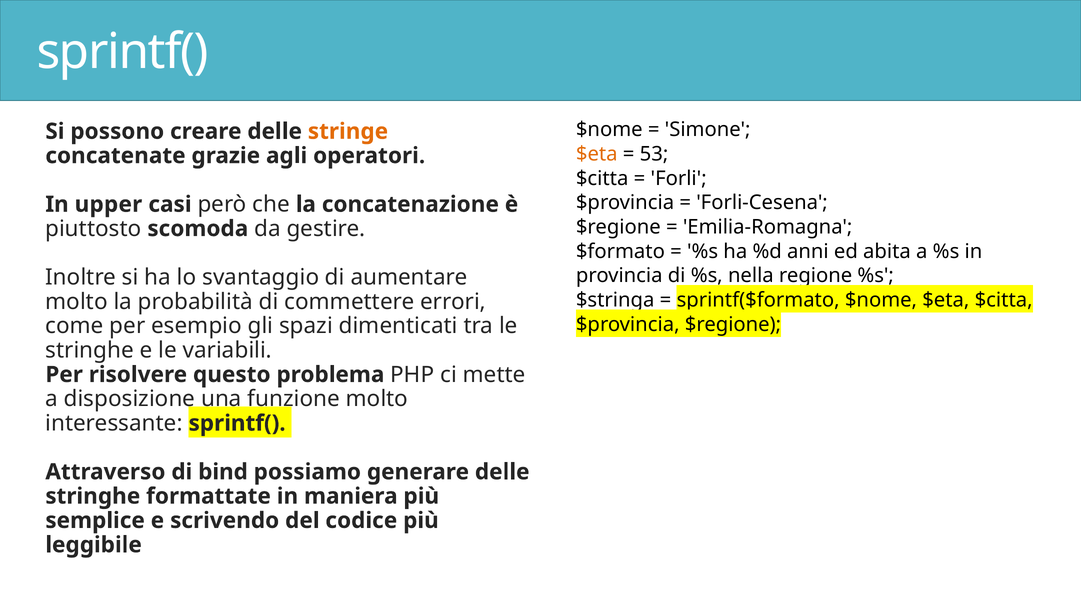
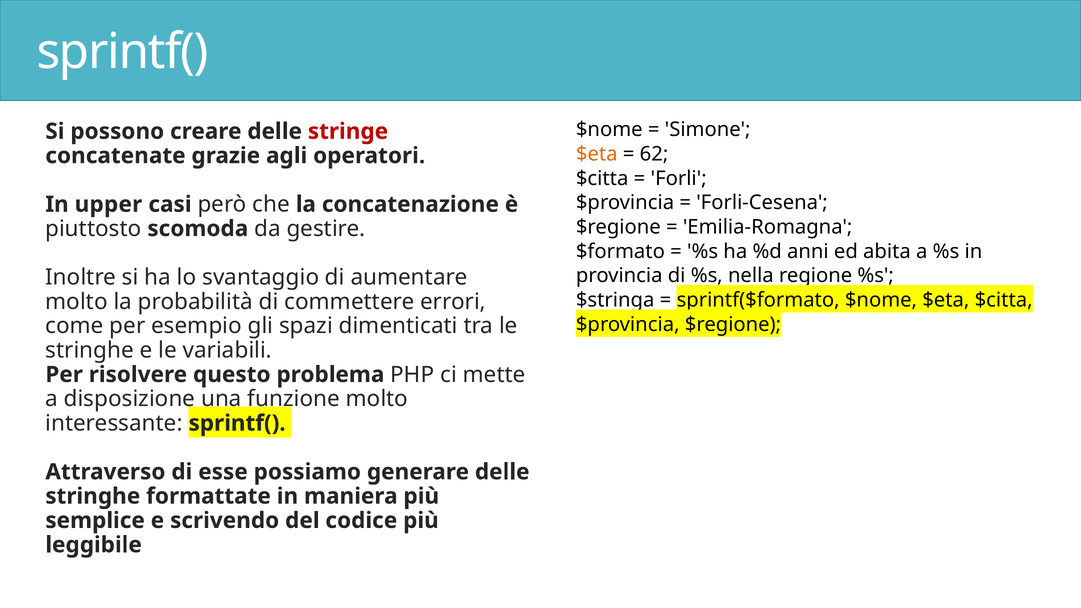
stringe colour: orange -> red
53: 53 -> 62
bind: bind -> esse
